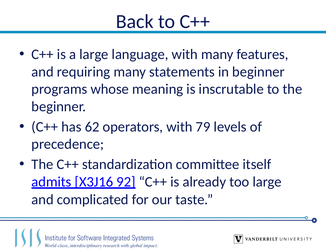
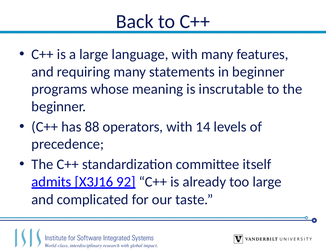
62: 62 -> 88
79: 79 -> 14
